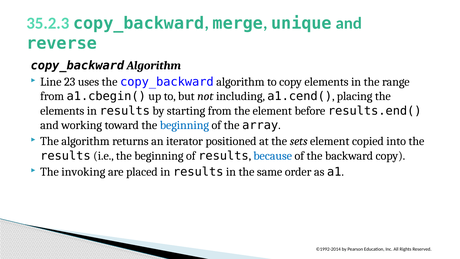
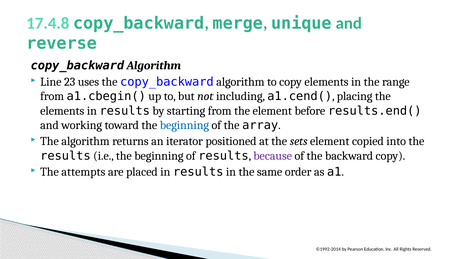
35.2.3: 35.2.3 -> 17.4.8
because colour: blue -> purple
invoking: invoking -> attempts
